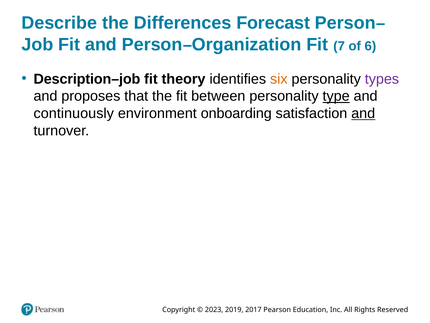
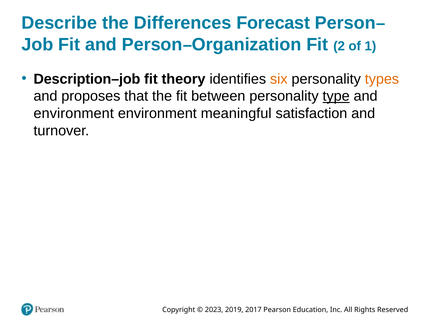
7: 7 -> 2
6: 6 -> 1
types colour: purple -> orange
continuously at (74, 113): continuously -> environment
onboarding: onboarding -> meaningful
and at (363, 113) underline: present -> none
